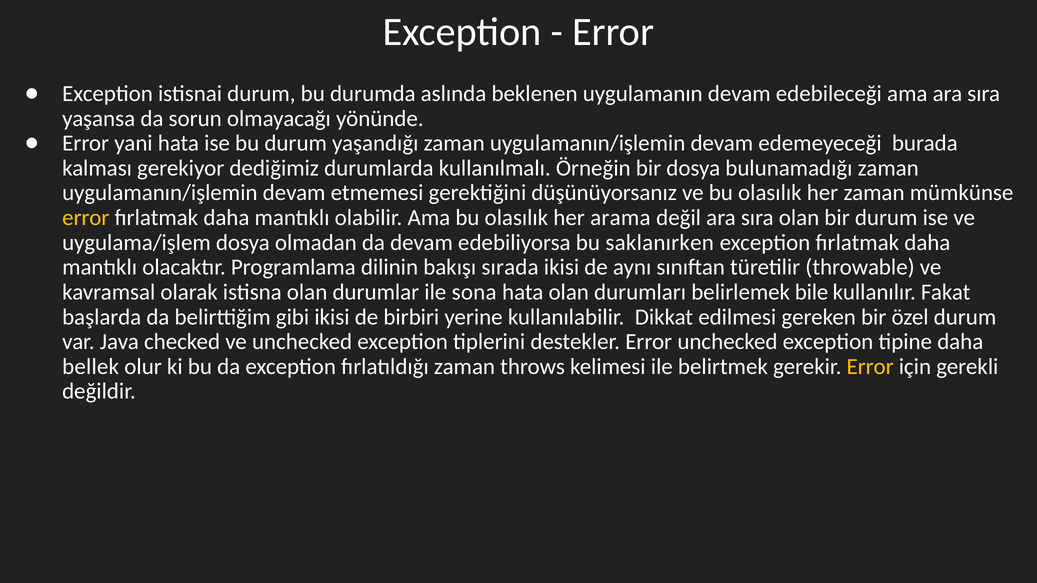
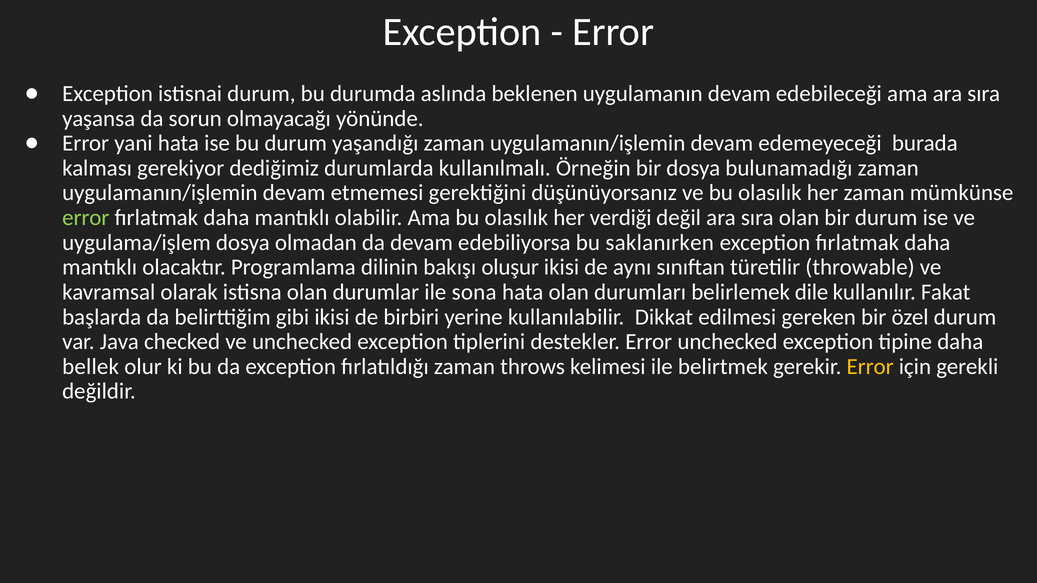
error at (86, 218) colour: yellow -> light green
arama: arama -> verdiği
sırada: sırada -> oluşur
bile: bile -> dile
